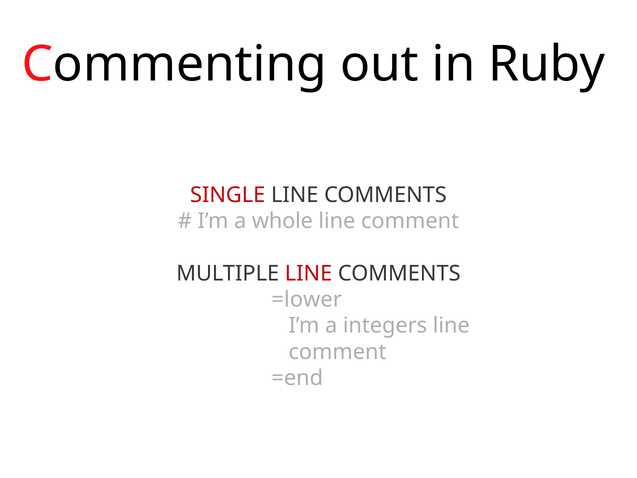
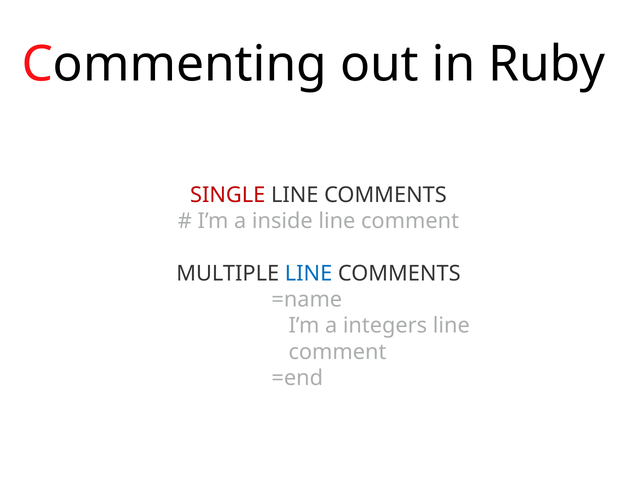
whole: whole -> inside
LINE at (309, 273) colour: red -> blue
=lower: =lower -> =name
